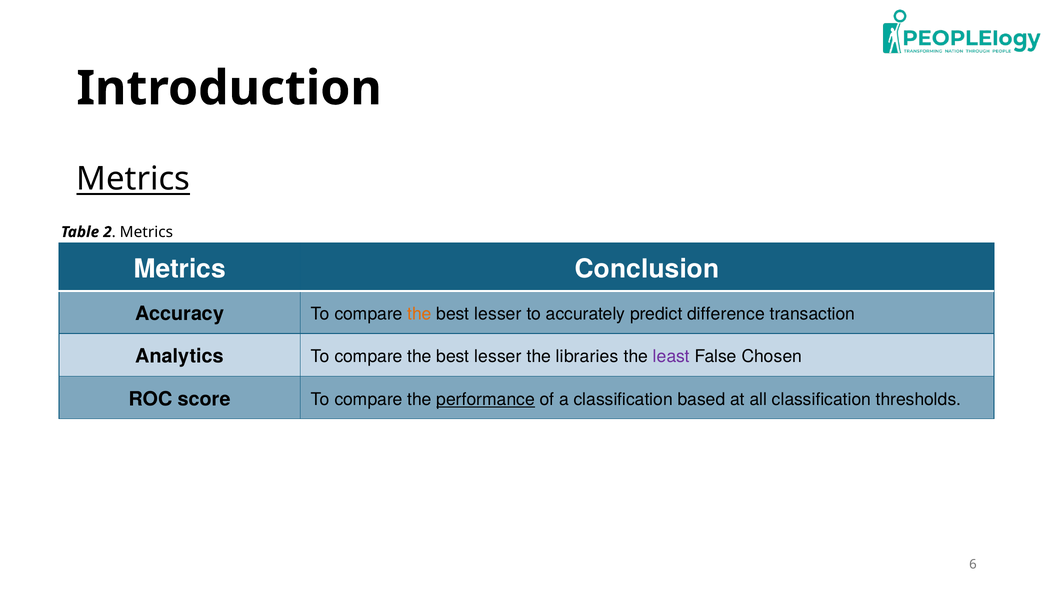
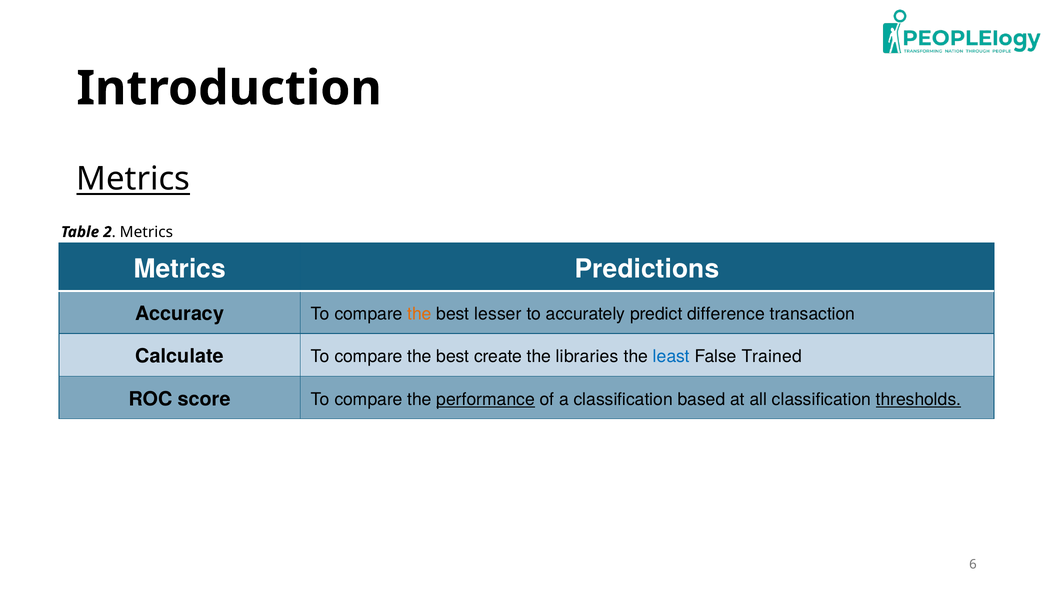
Conclusion: Conclusion -> Predictions
Analytics: Analytics -> Calculate
lesser at (498, 357): lesser -> create
least colour: purple -> blue
Chosen: Chosen -> Trained
thresholds underline: none -> present
